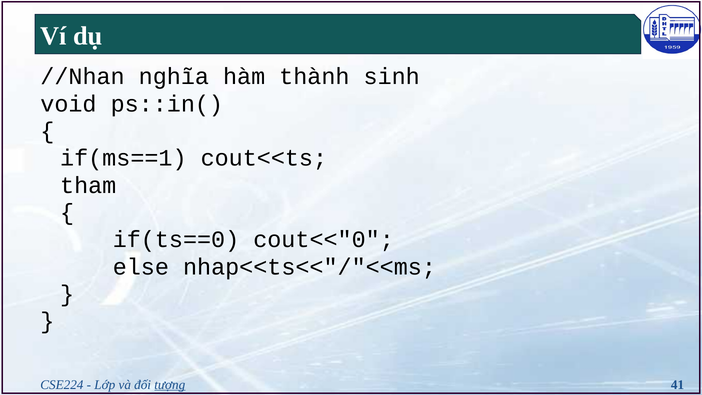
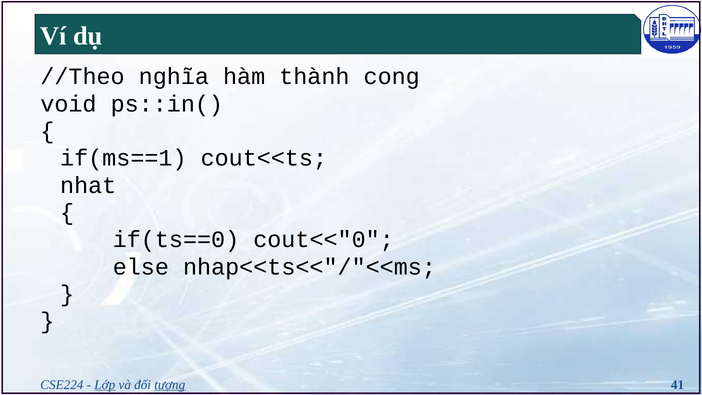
//Nhan: //Nhan -> //Theo
sinh: sinh -> cong
tham: tham -> nhat
Lớp underline: none -> present
